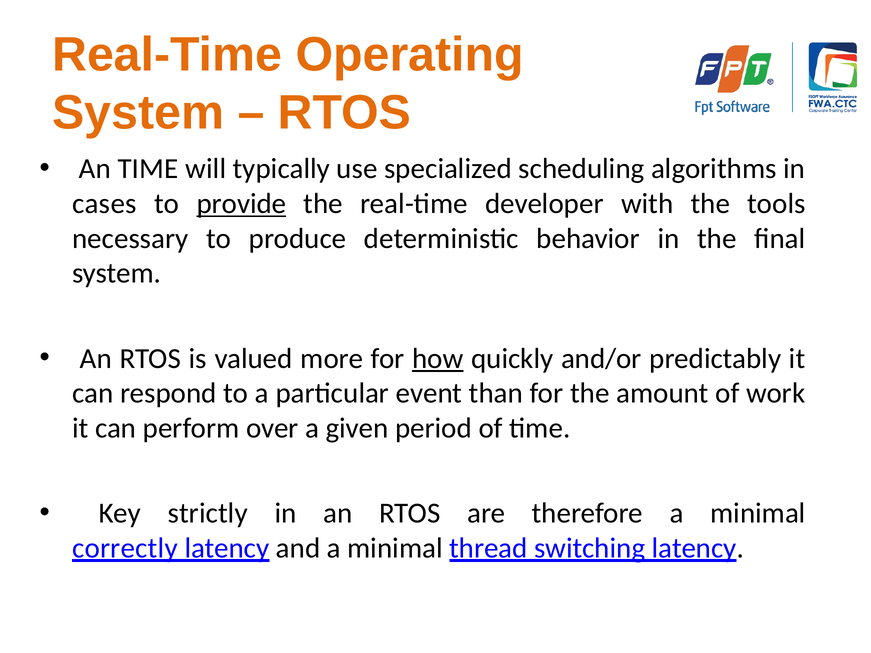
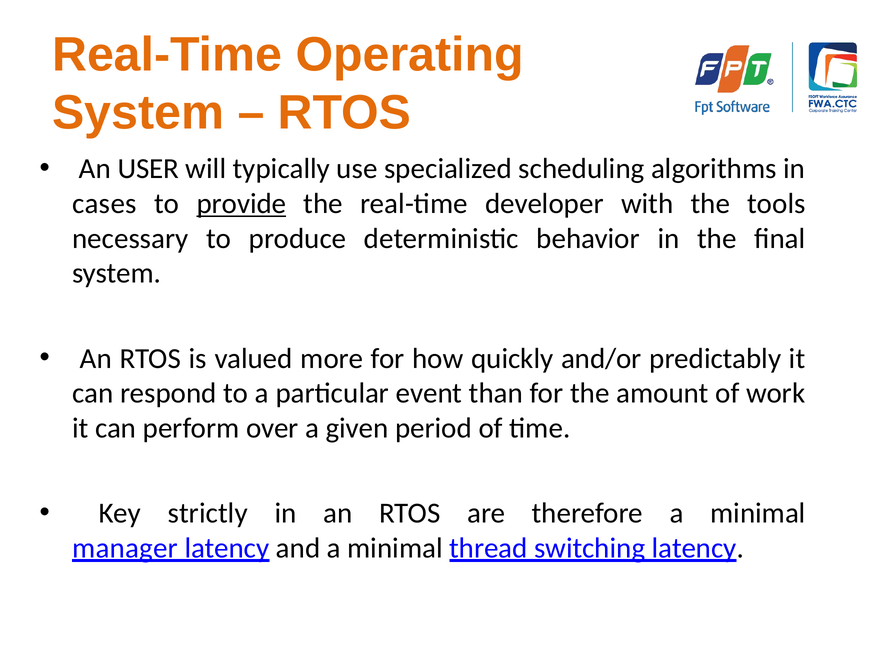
An TIME: TIME -> USER
how underline: present -> none
correctly: correctly -> manager
